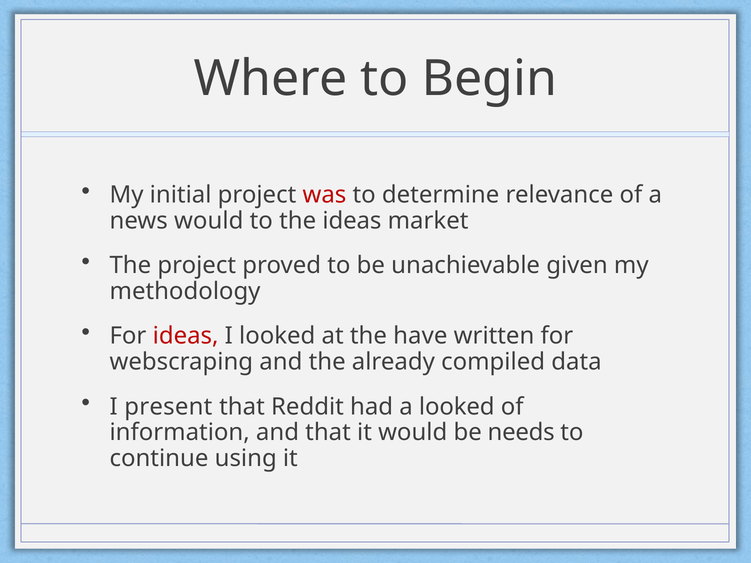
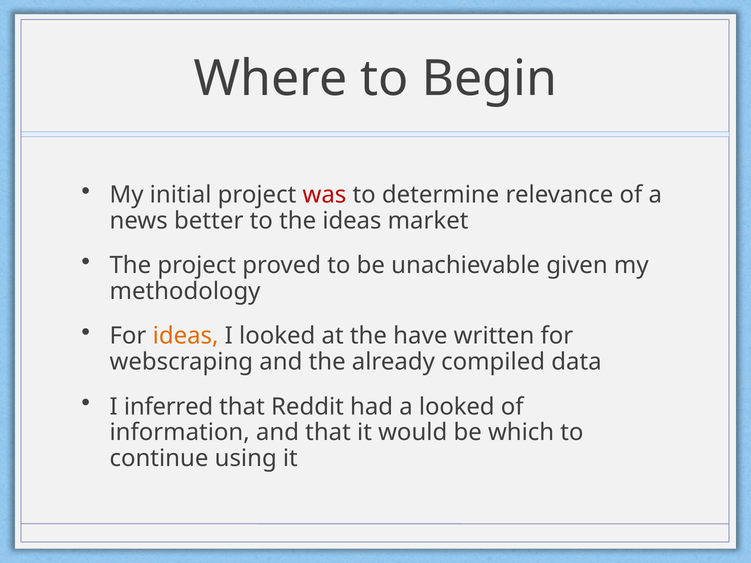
news would: would -> better
ideas at (186, 336) colour: red -> orange
present: present -> inferred
needs: needs -> which
